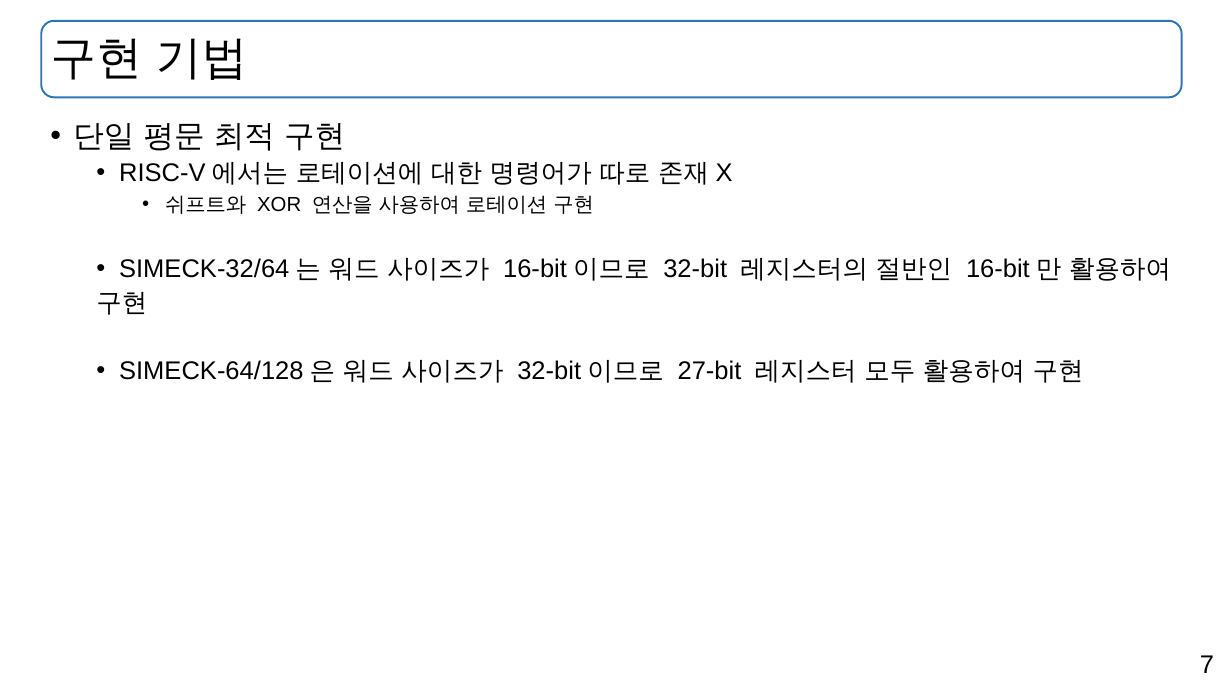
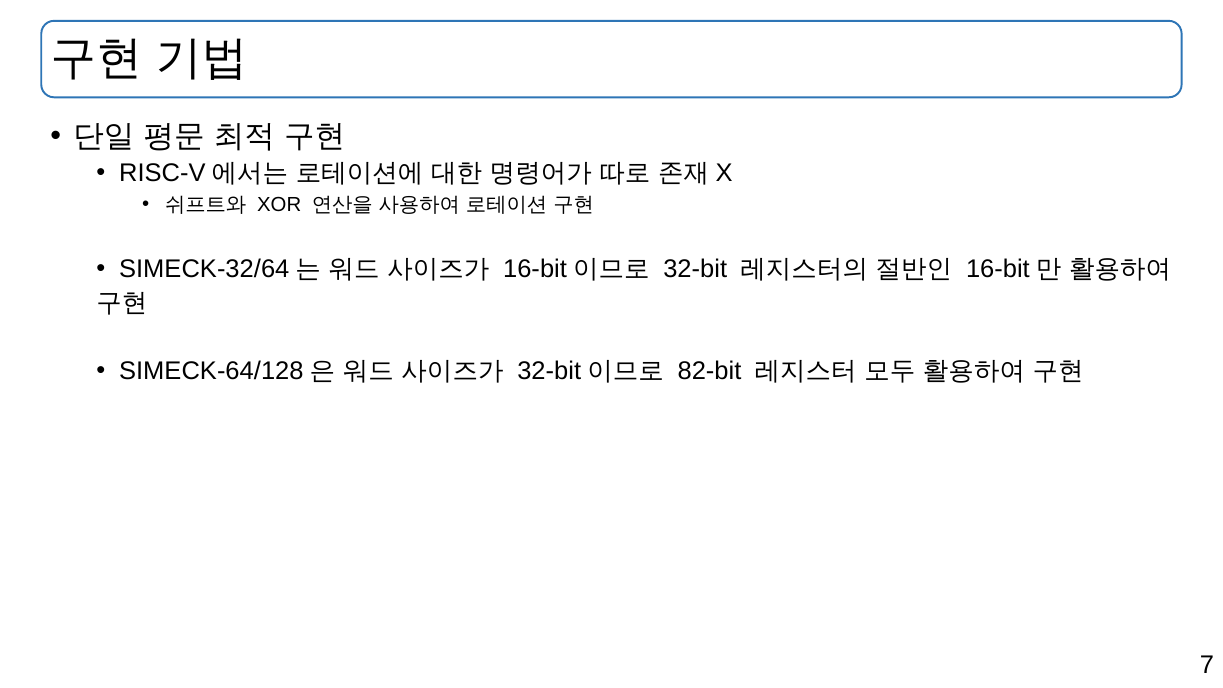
27-bit: 27-bit -> 82-bit
